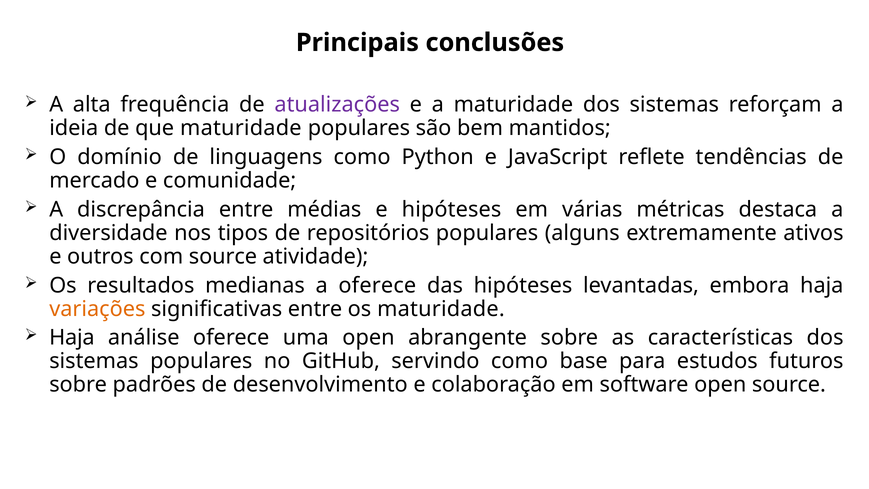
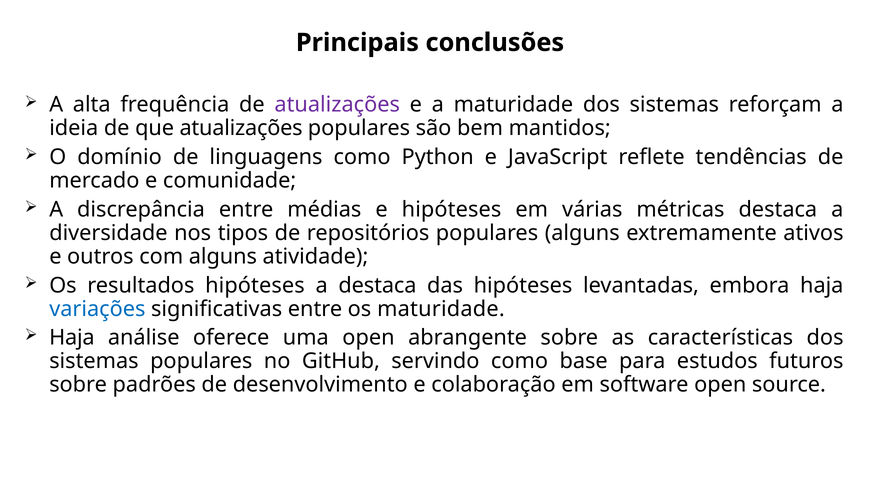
que maturidade: maturidade -> atualizações
com source: source -> alguns
resultados medianas: medianas -> hipóteses
a oferece: oferece -> destaca
variações colour: orange -> blue
